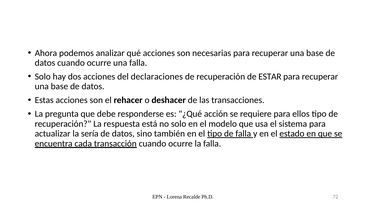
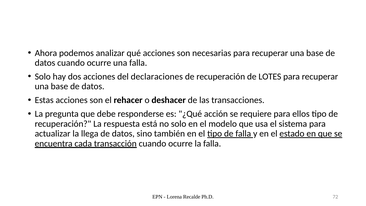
ESTAR: ESTAR -> LOTES
sería: sería -> llega
